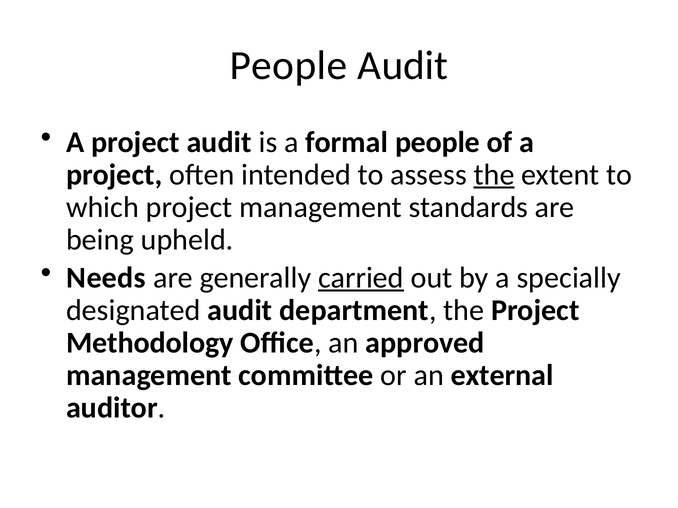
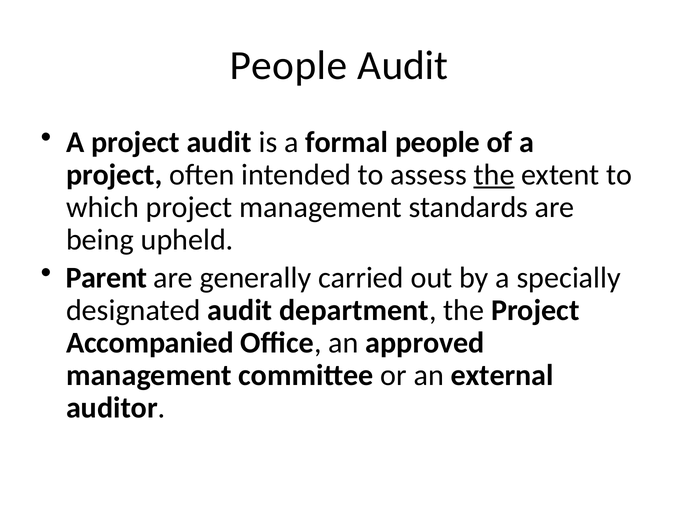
Needs: Needs -> Parent
carried underline: present -> none
Methodology: Methodology -> Accompanied
